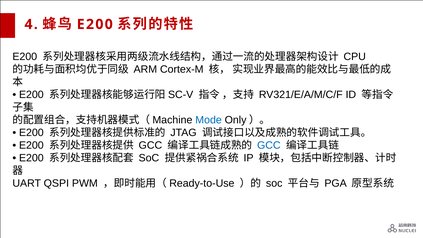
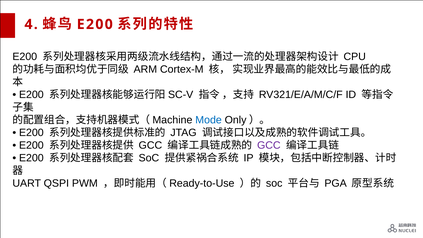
GCC at (269, 145) colour: blue -> purple
